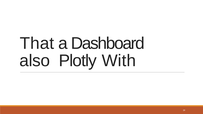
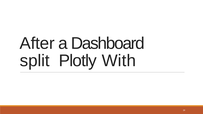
That: That -> After
also: also -> split
